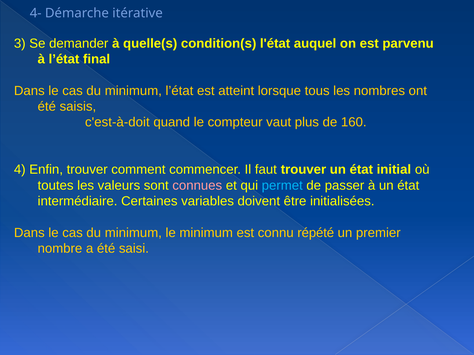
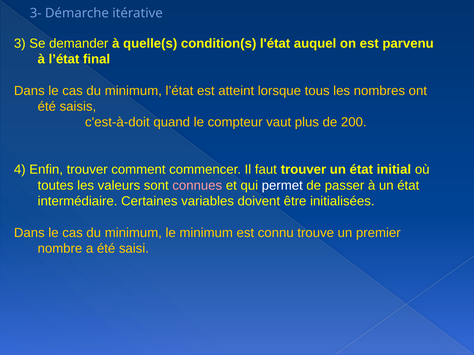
4-: 4- -> 3-
160: 160 -> 200
permet colour: light blue -> white
répété: répété -> trouve
